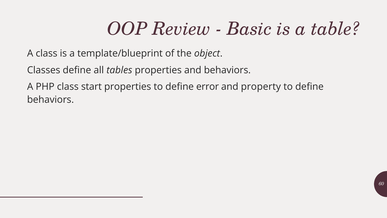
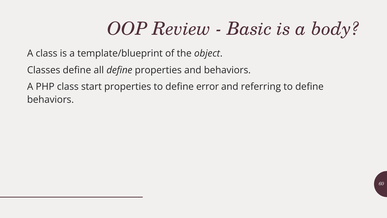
table: table -> body
all tables: tables -> define
property: property -> referring
